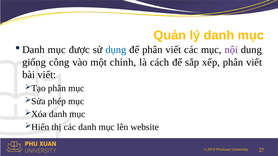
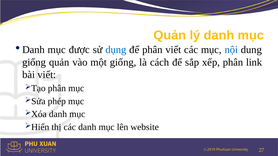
nội colour: purple -> blue
giống công: công -> quản
một chỉnh: chỉnh -> giống
xếp phân viết: viết -> link
